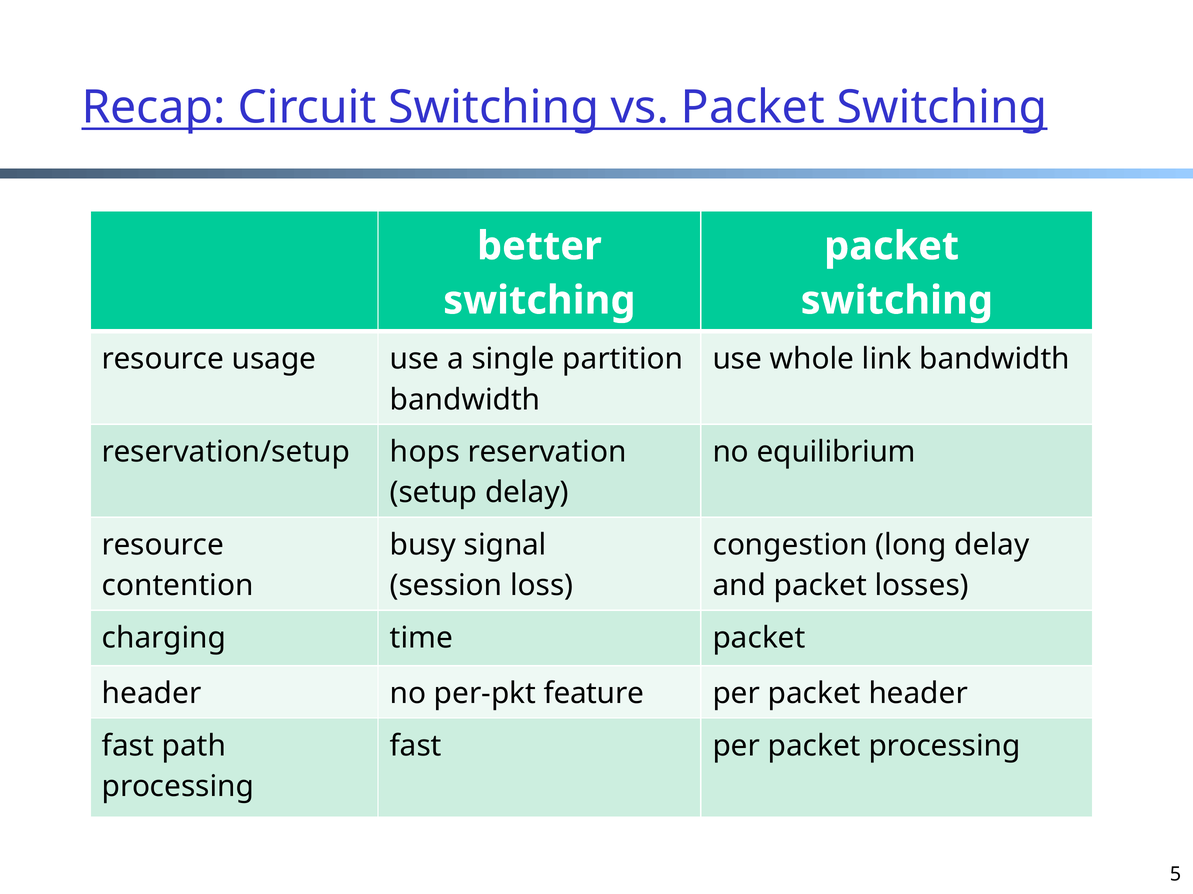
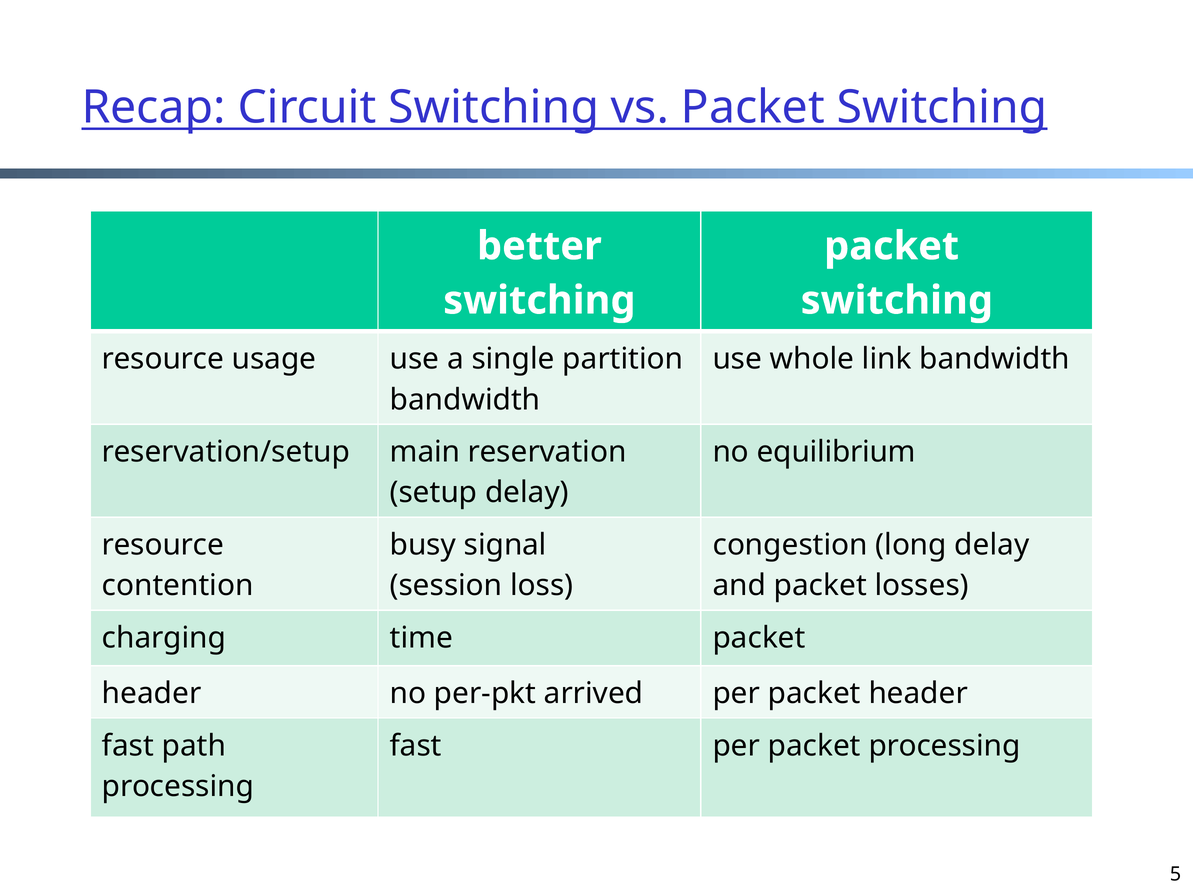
hops: hops -> main
feature: feature -> arrived
